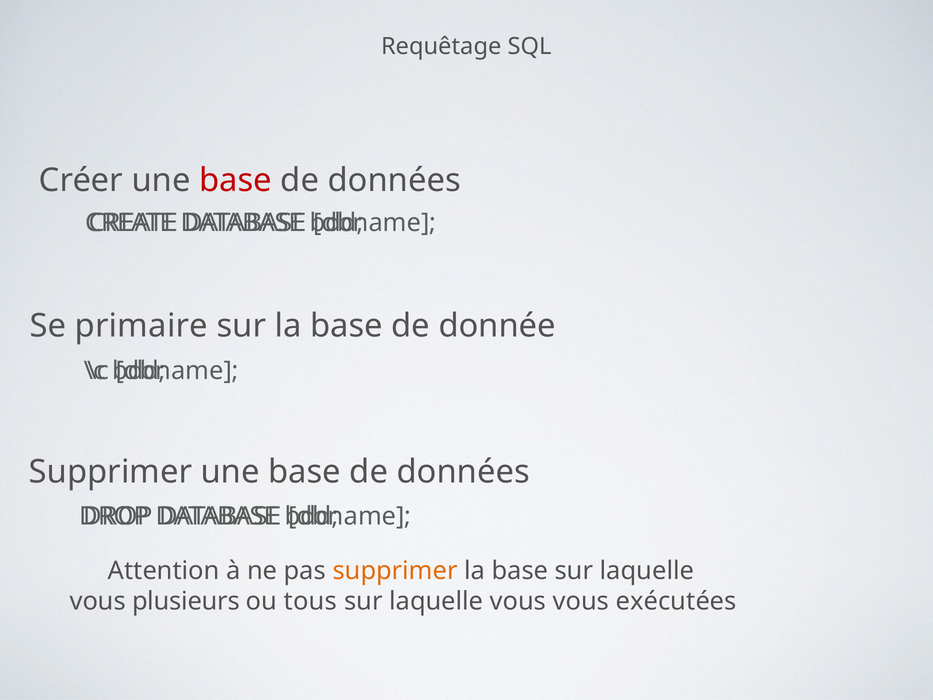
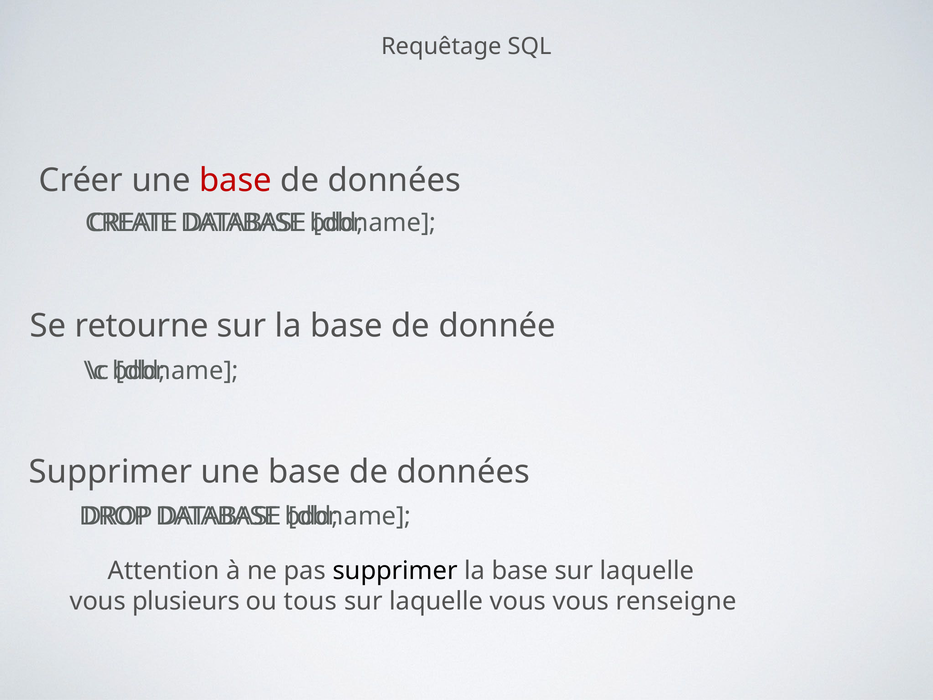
primaire: primaire -> retourne
supprimer at (395, 570) colour: orange -> black
exécutées: exécutées -> renseigne
